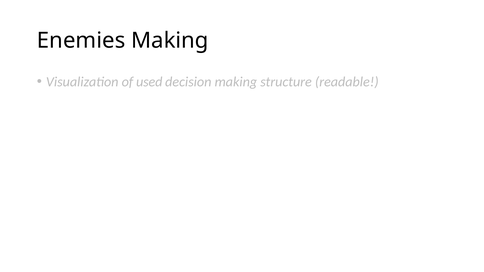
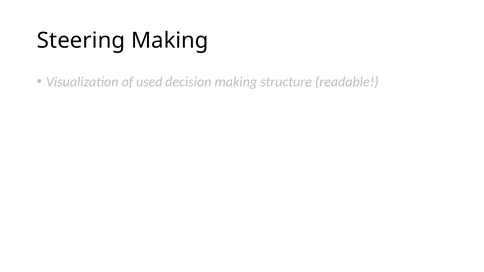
Enemies: Enemies -> Steering
